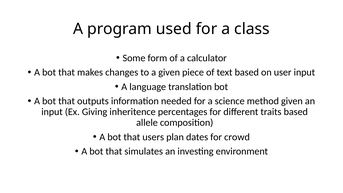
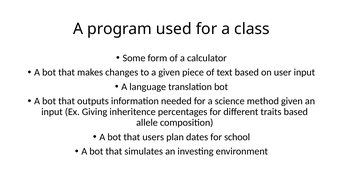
crowd: crowd -> school
